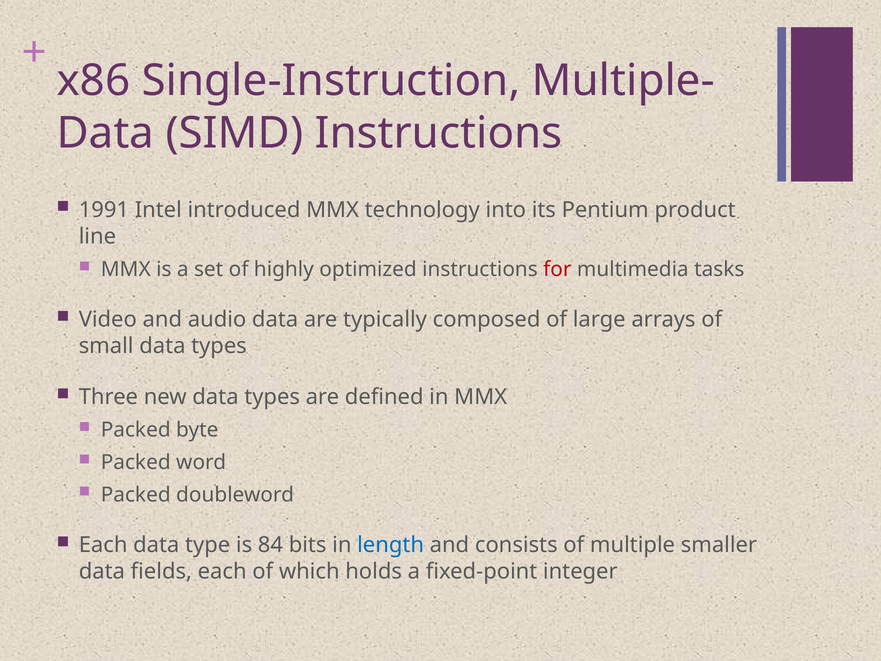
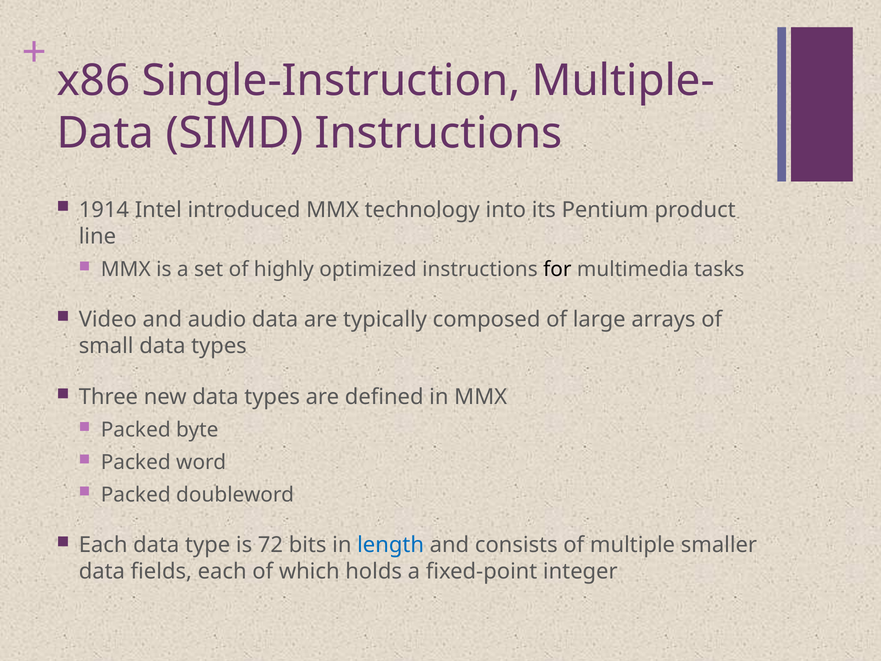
1991: 1991 -> 1914
for colour: red -> black
84: 84 -> 72
